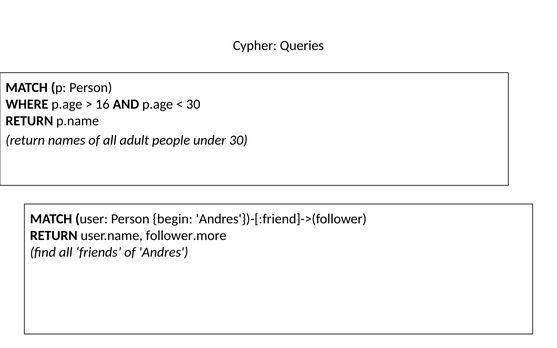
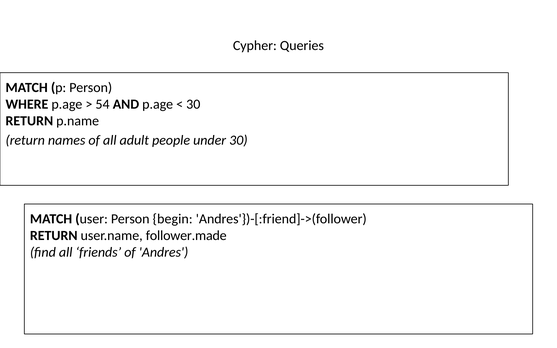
16: 16 -> 54
follower.more: follower.more -> follower.made
